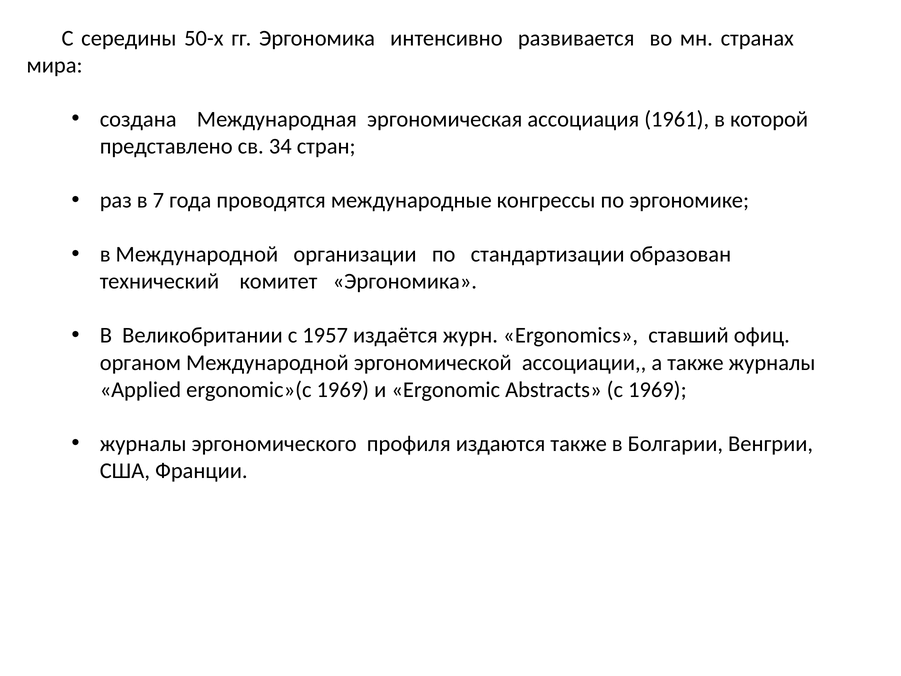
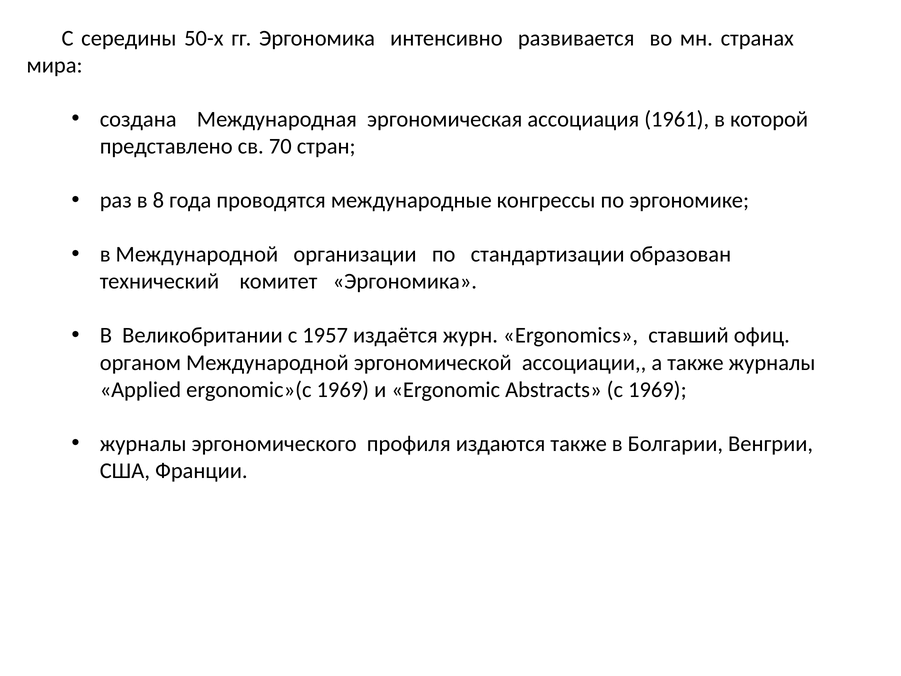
34: 34 -> 70
7: 7 -> 8
